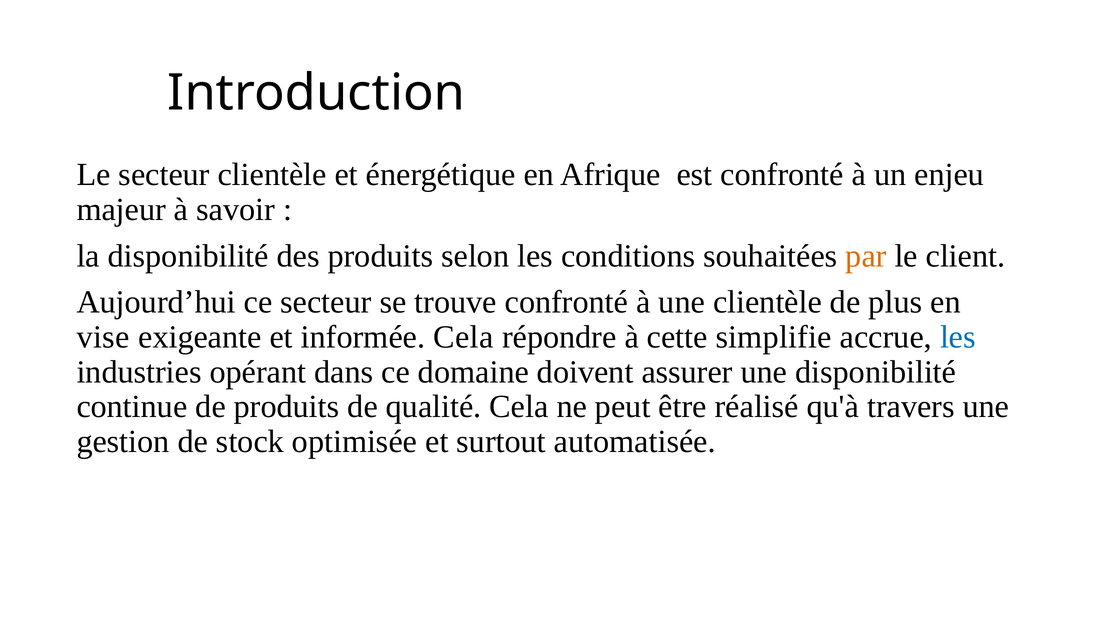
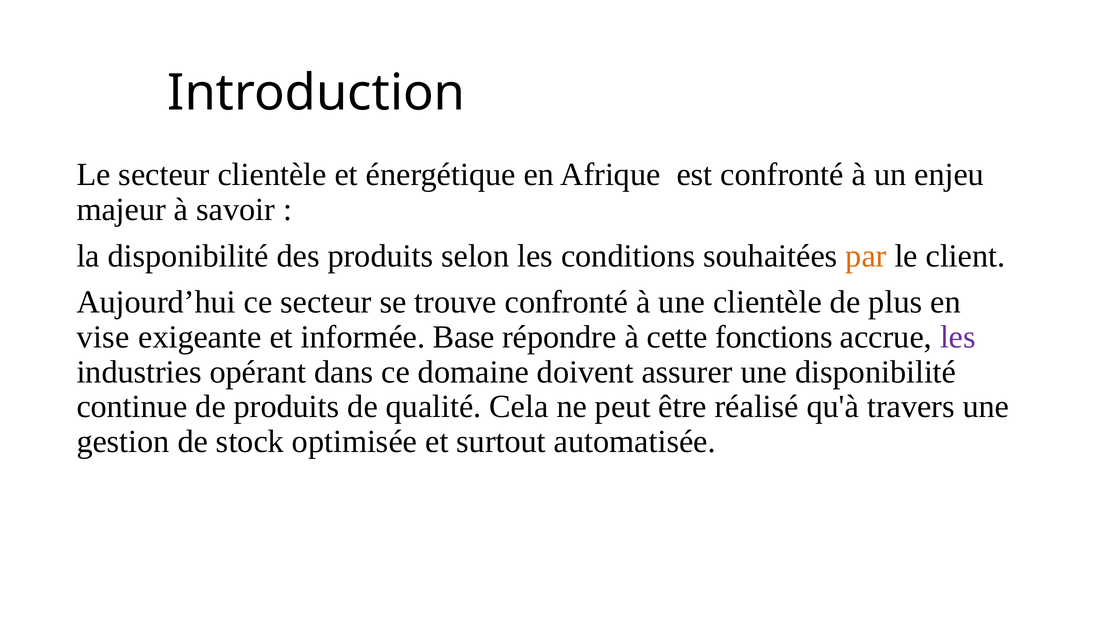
informée Cela: Cela -> Base
simplifie: simplifie -> fonctions
les at (958, 337) colour: blue -> purple
